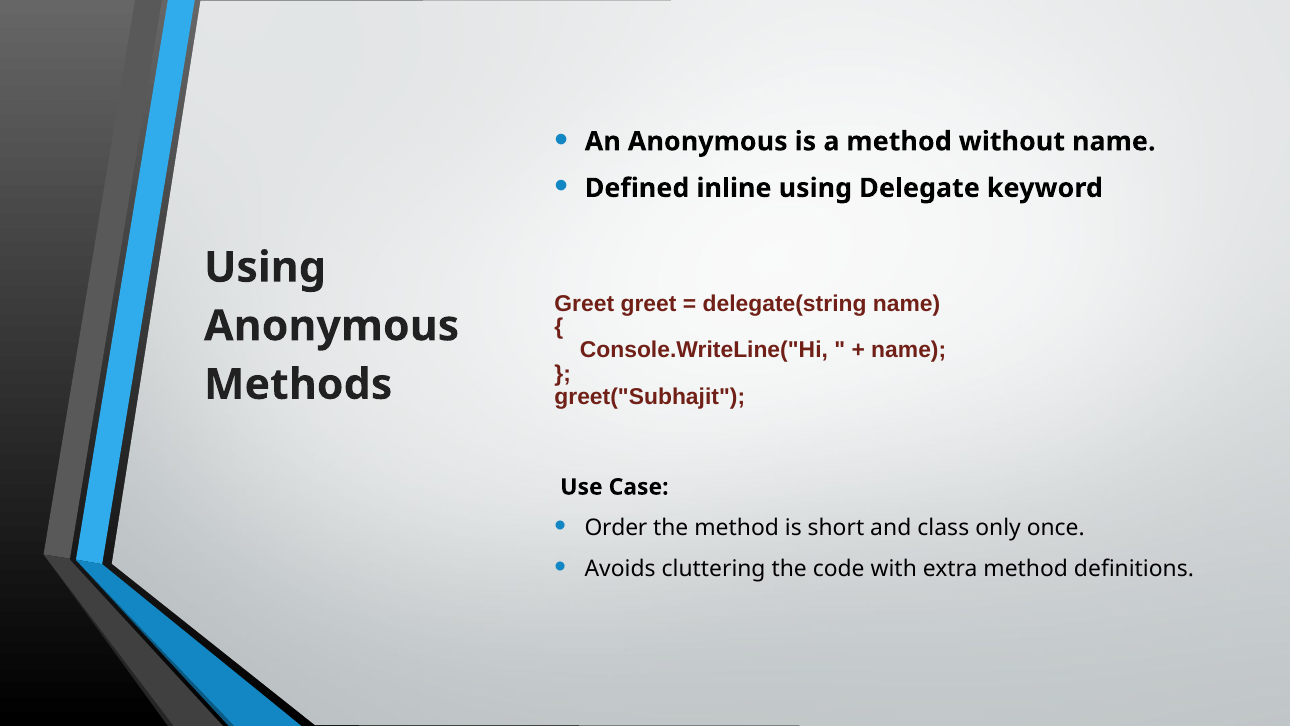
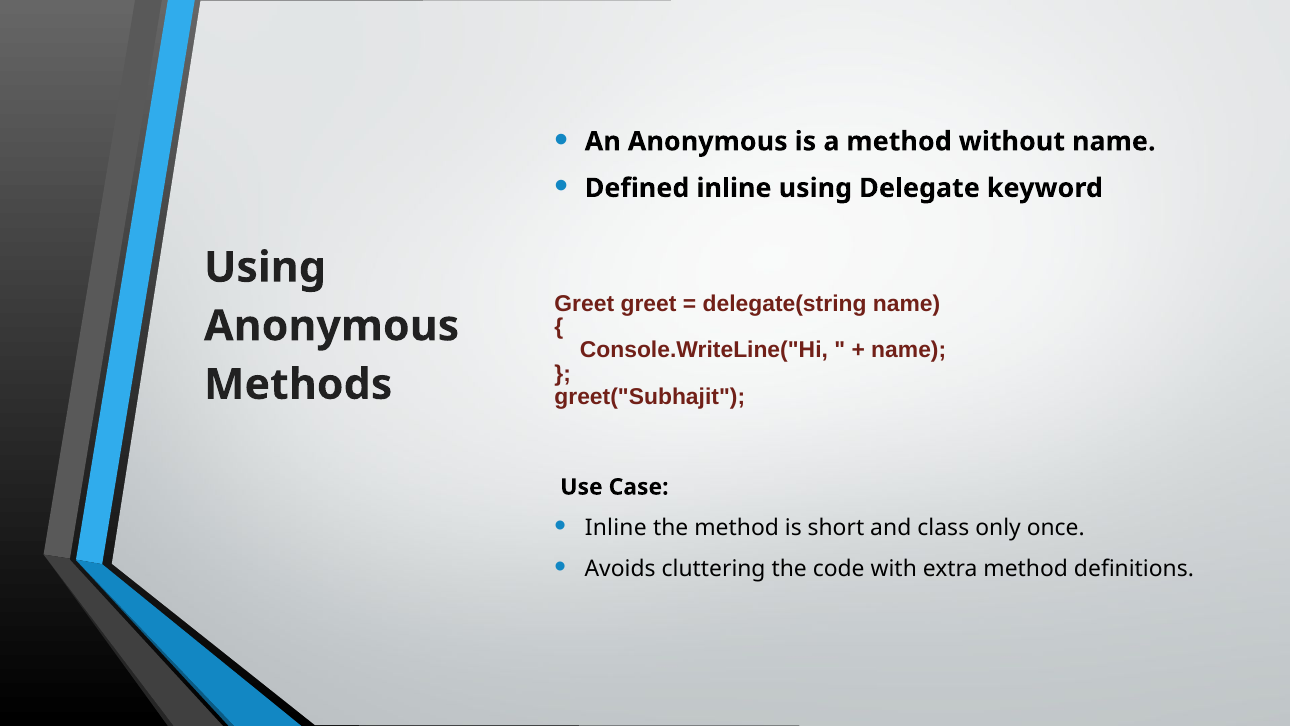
Order at (616, 528): Order -> Inline
